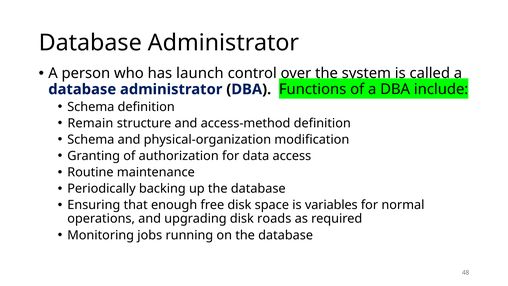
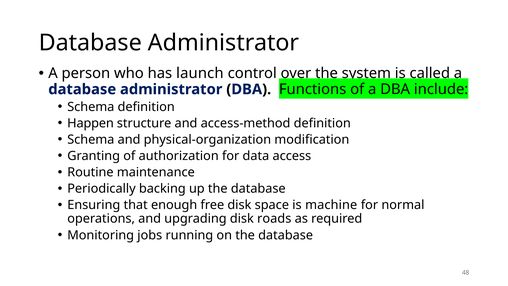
Remain: Remain -> Happen
variables: variables -> machine
